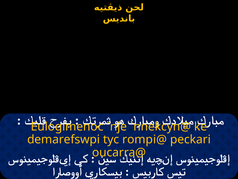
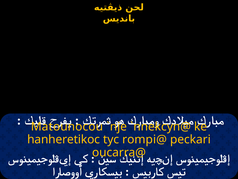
Eulogimenoc: Eulogimenoc -> Matounocou
demarefswpi: demarefswpi -> hanheretikoc
